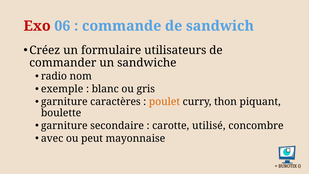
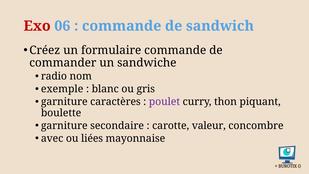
formulaire utilisateurs: utilisateurs -> commande
poulet colour: orange -> purple
utilisé: utilisé -> valeur
peut: peut -> liées
